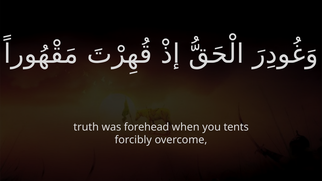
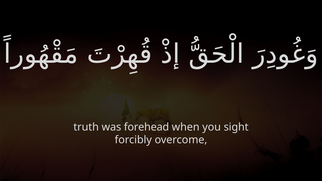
tents: tents -> sight
